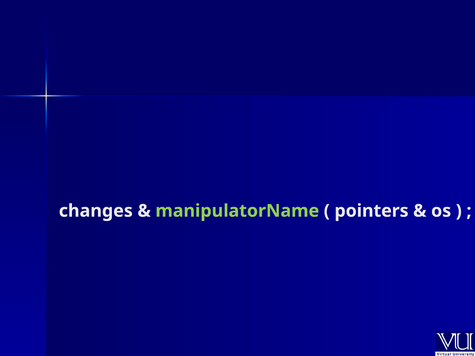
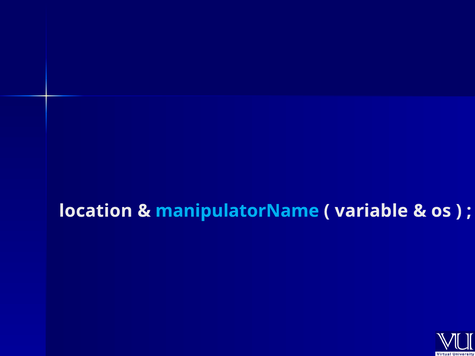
changes: changes -> location
manipulatorName colour: light green -> light blue
pointers: pointers -> variable
